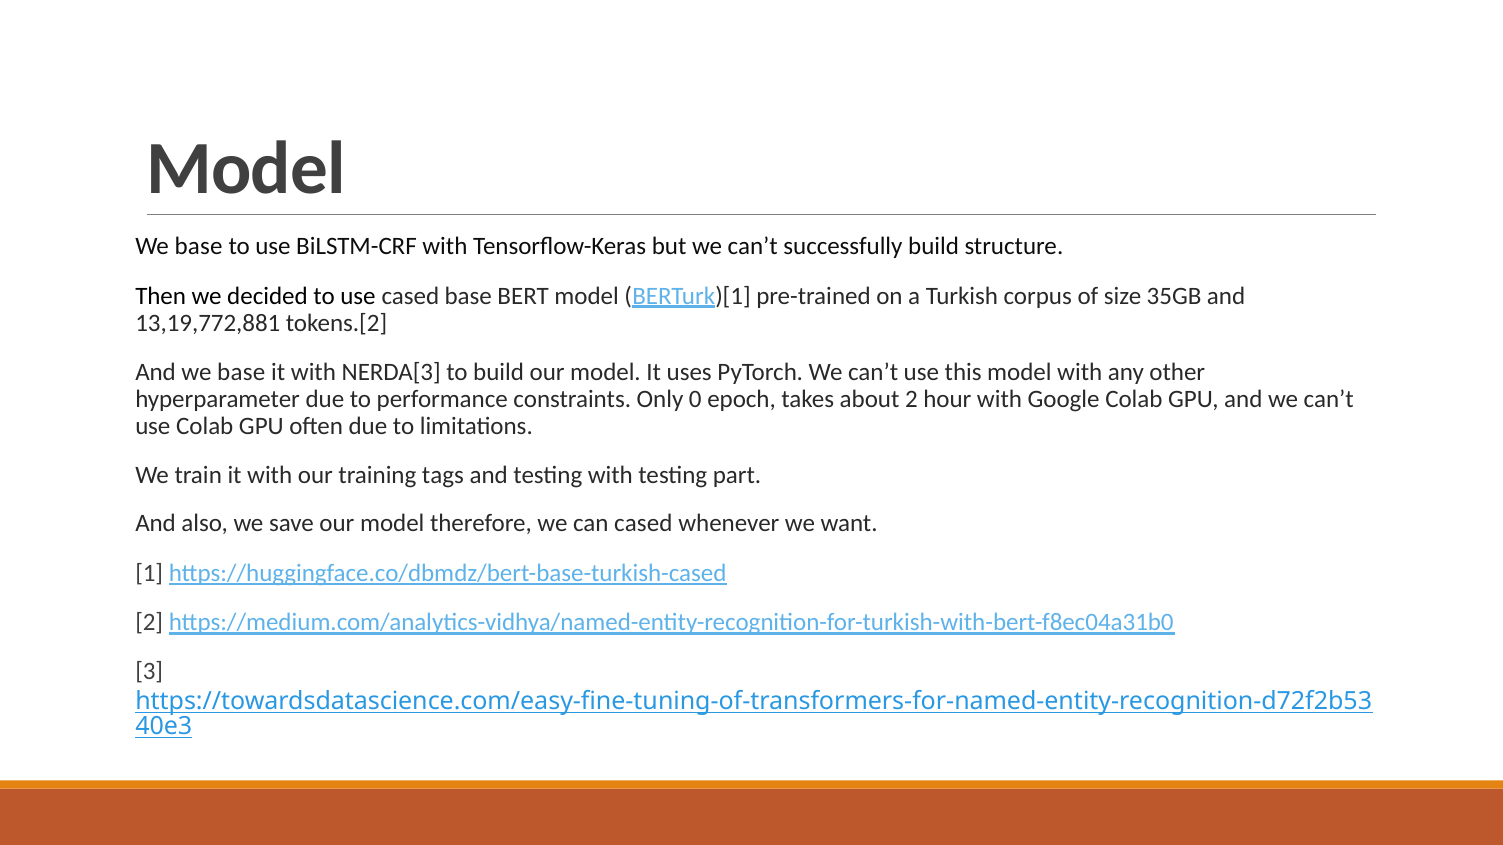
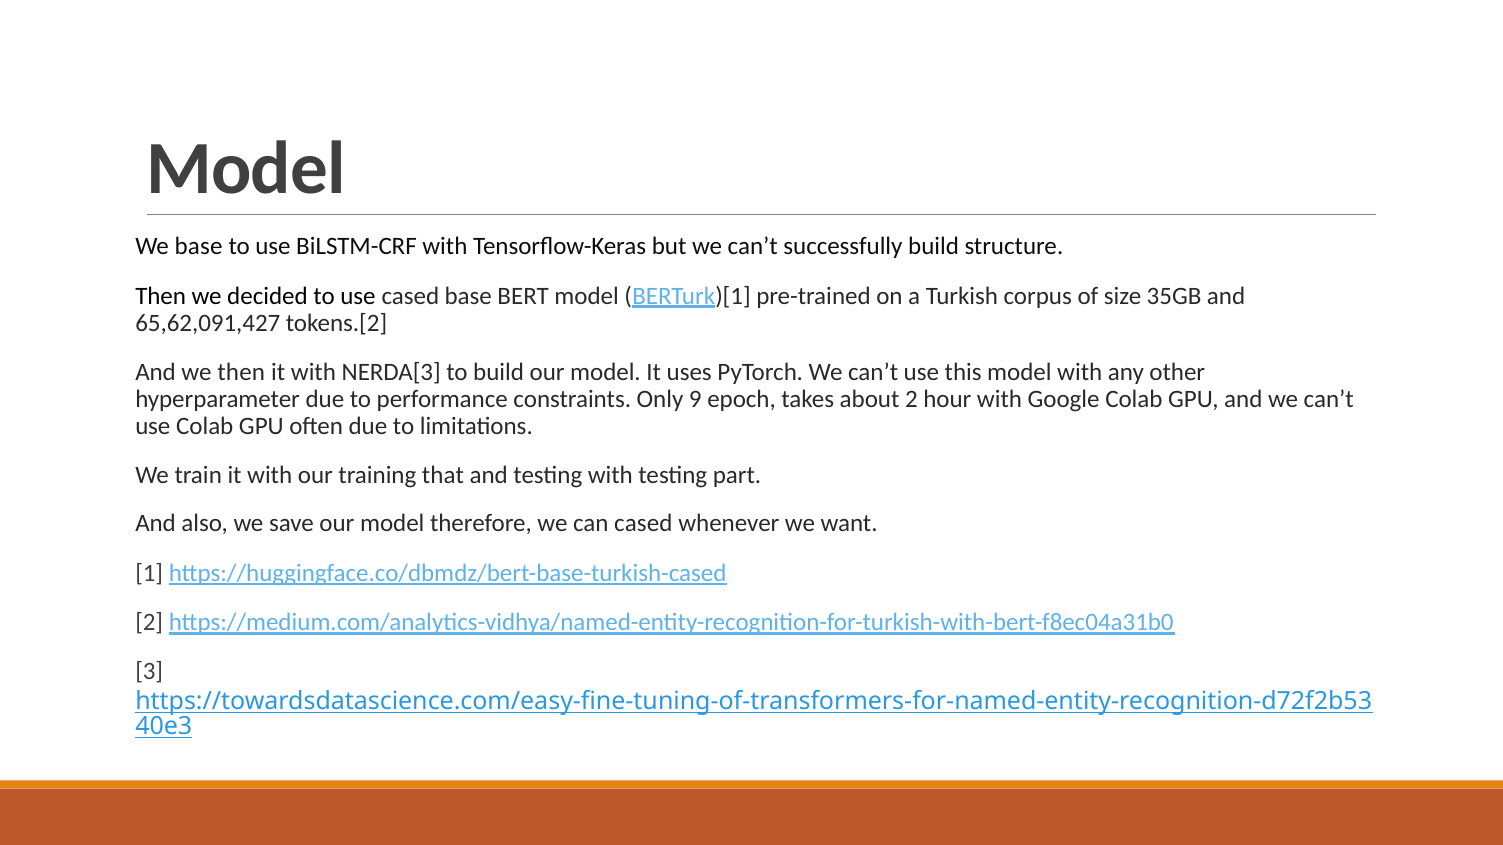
13,19,772,881: 13,19,772,881 -> 65,62,091,427
And we base: base -> then
0: 0 -> 9
tags: tags -> that
